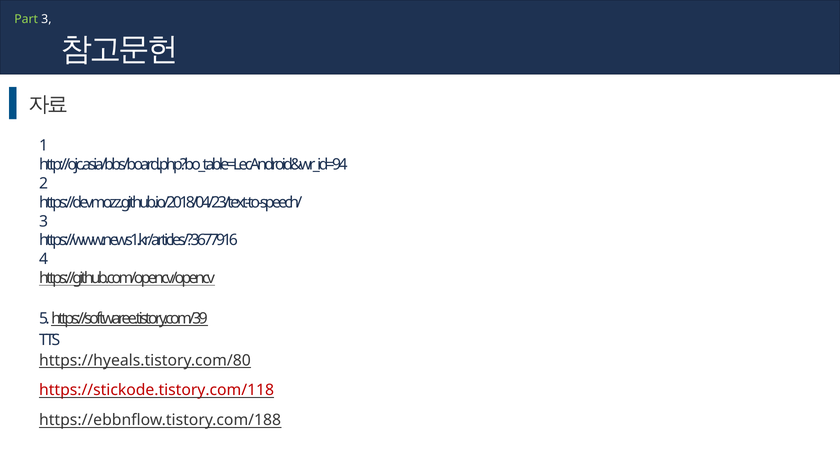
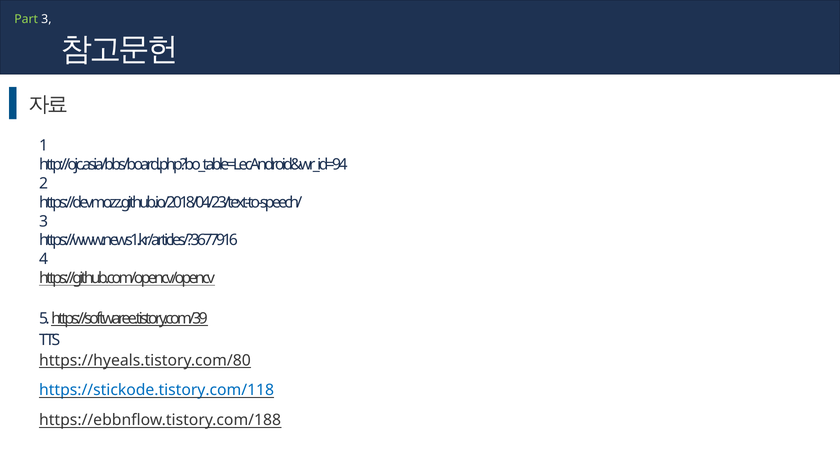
https://stickode.tistory.com/118 colour: red -> blue
